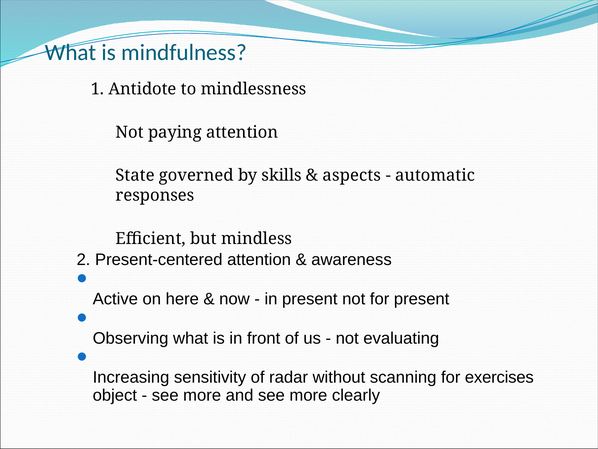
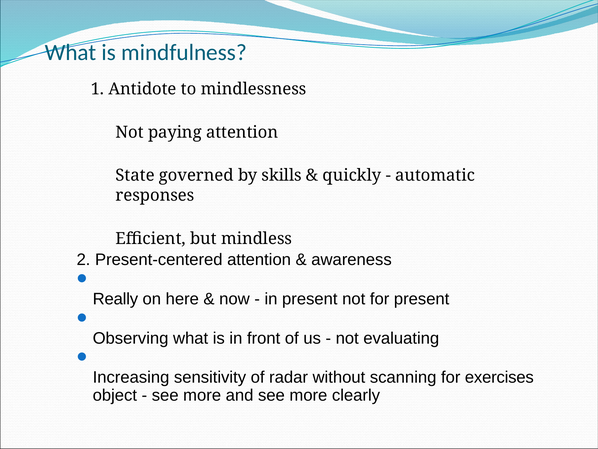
aspects: aspects -> quickly
Active: Active -> Really
